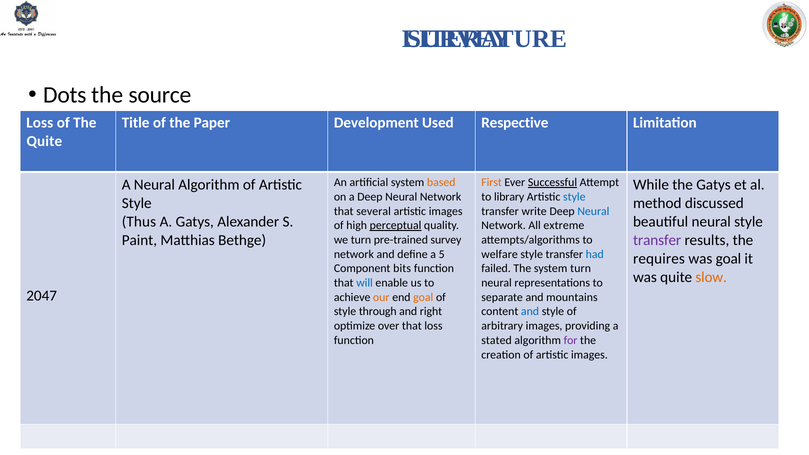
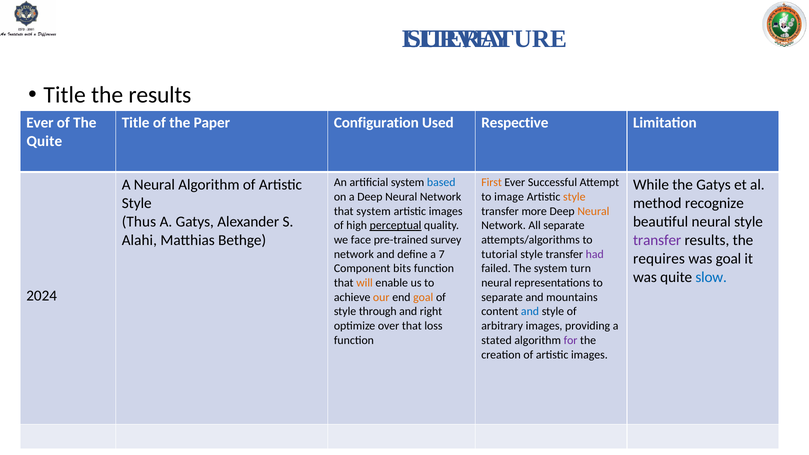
Dots at (65, 95): Dots -> Title
the source: source -> results
Loss at (40, 123): Loss -> Ever
Development: Development -> Configuration
based colour: orange -> blue
Successful underline: present -> none
library: library -> image
style at (574, 197) colour: blue -> orange
discussed: discussed -> recognize
that several: several -> system
write: write -> more
Neural at (593, 211) colour: blue -> orange
All extreme: extreme -> separate
Paint: Paint -> Alahi
we turn: turn -> face
5: 5 -> 7
welfare: welfare -> tutorial
had colour: blue -> purple
slow colour: orange -> blue
will colour: blue -> orange
2047: 2047 -> 2024
